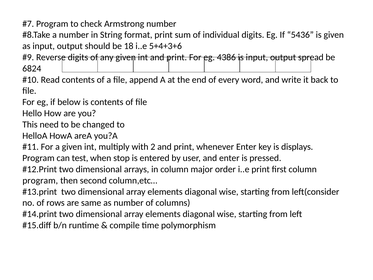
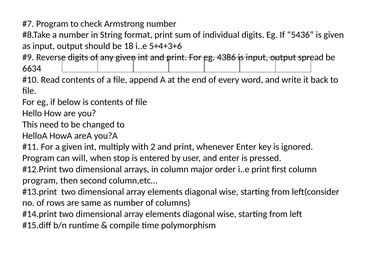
6824: 6824 -> 6634
displays: displays -> ignored
test: test -> will
